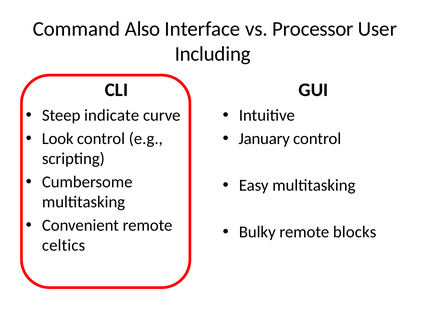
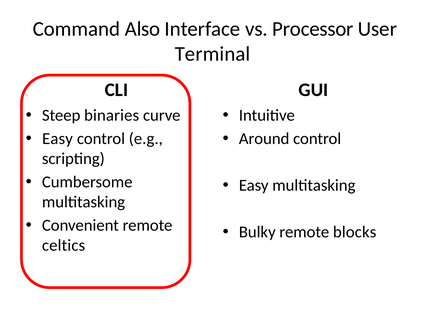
Including: Including -> Terminal
indicate: indicate -> binaries
Look at (58, 139): Look -> Easy
January: January -> Around
